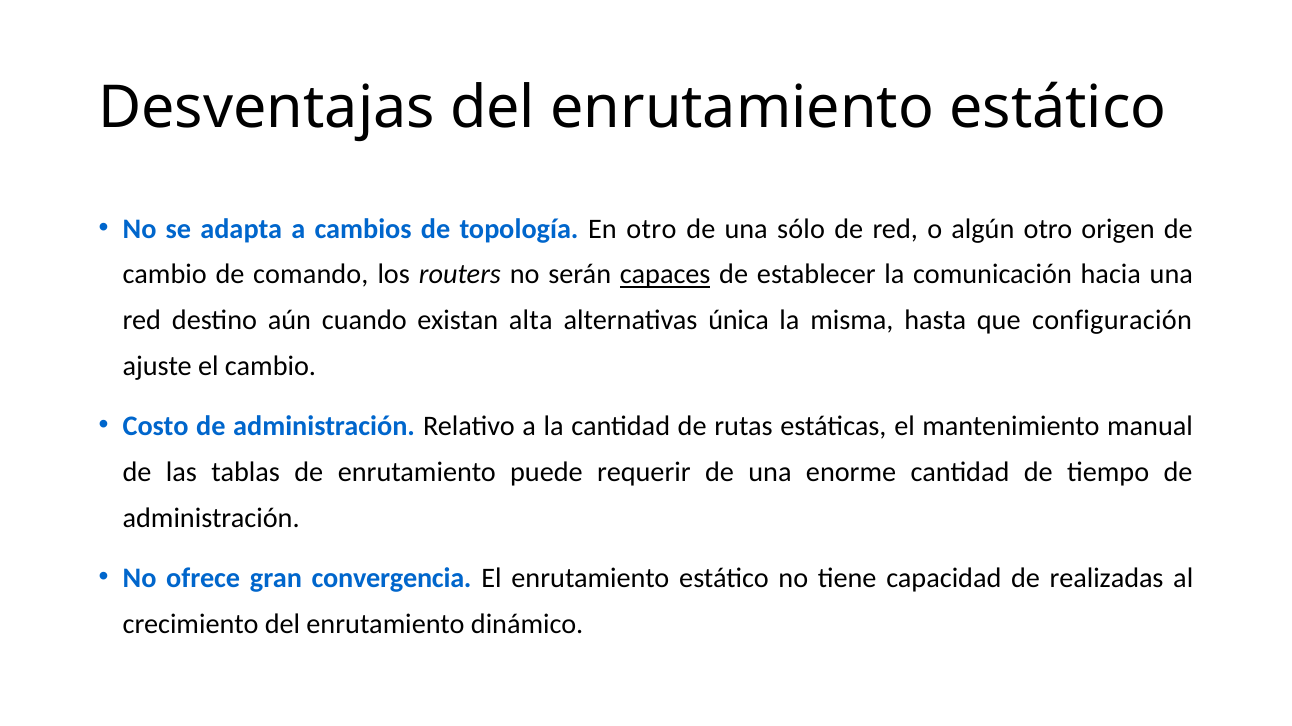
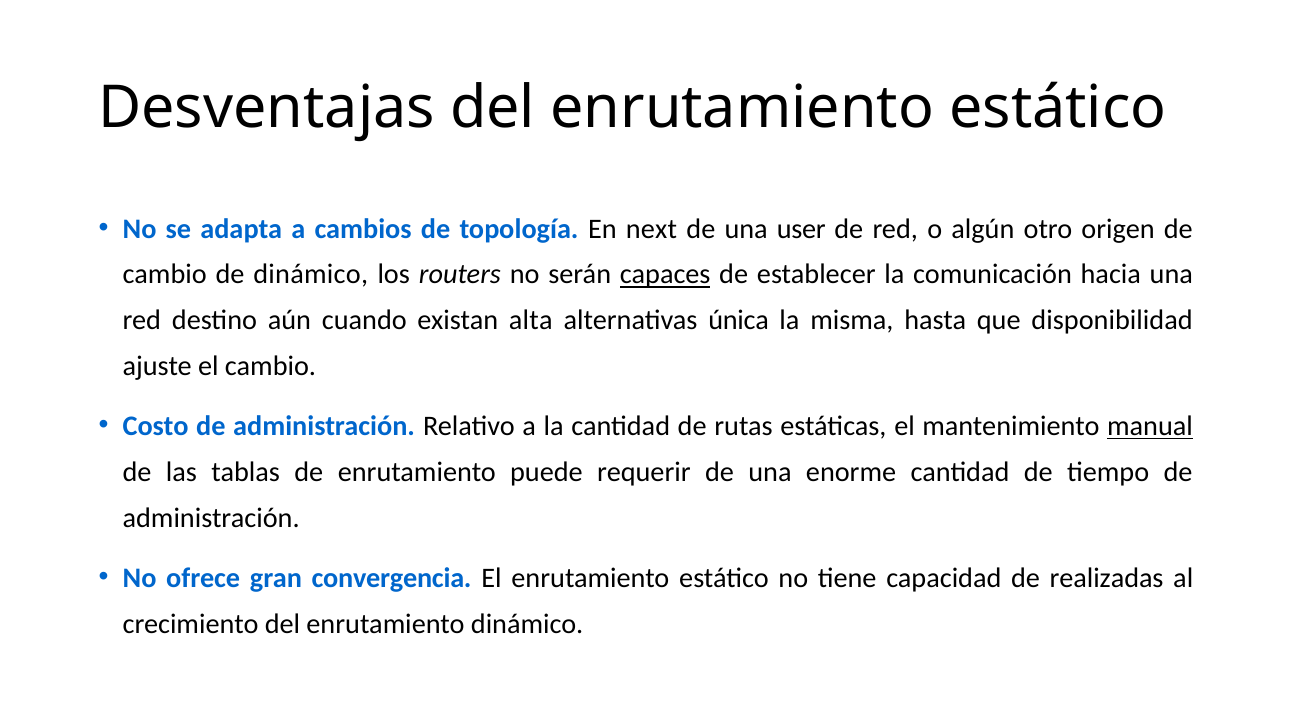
En otro: otro -> next
sólo: sólo -> user
de comando: comando -> dinámico
configuración: configuración -> disponibilidad
manual underline: none -> present
